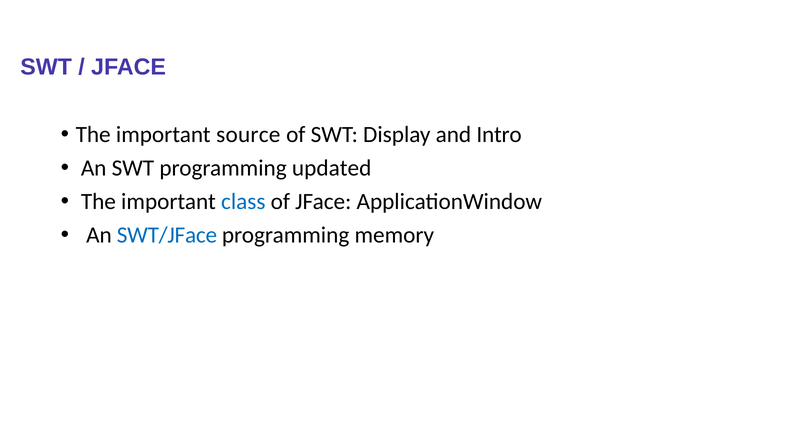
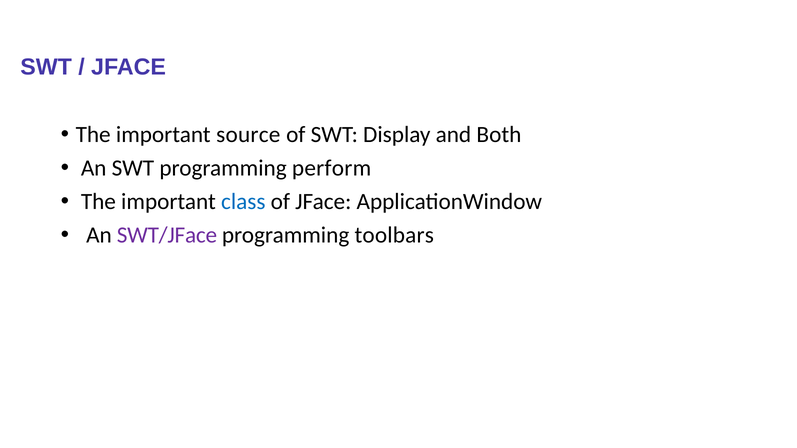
Intro: Intro -> Both
updated: updated -> perform
SWT/JFace colour: blue -> purple
memory: memory -> toolbars
